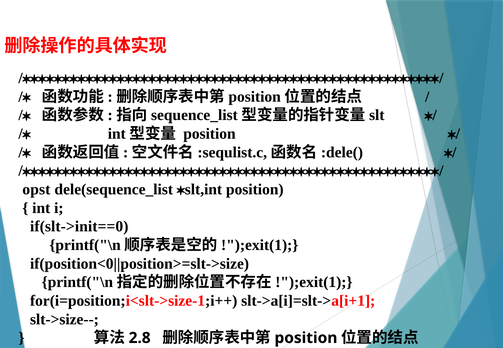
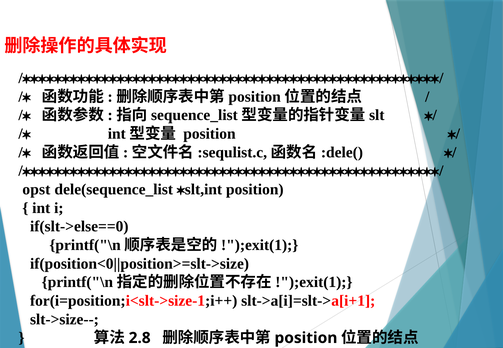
if(slt->init==0: if(slt->init==0 -> if(slt->else==0
